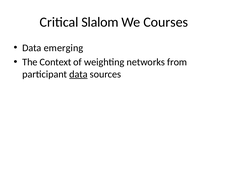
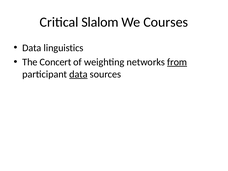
emerging: emerging -> linguistics
Context: Context -> Concert
from underline: none -> present
